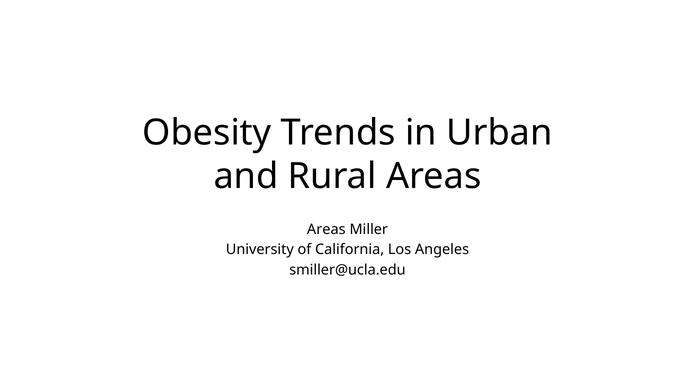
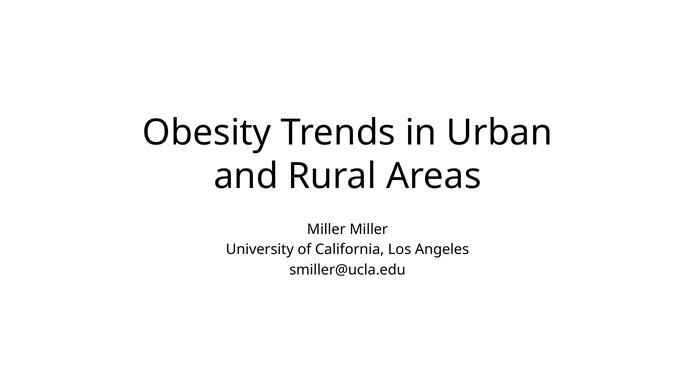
Areas at (326, 229): Areas -> Miller
